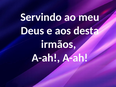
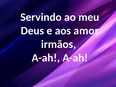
desta: desta -> amor
